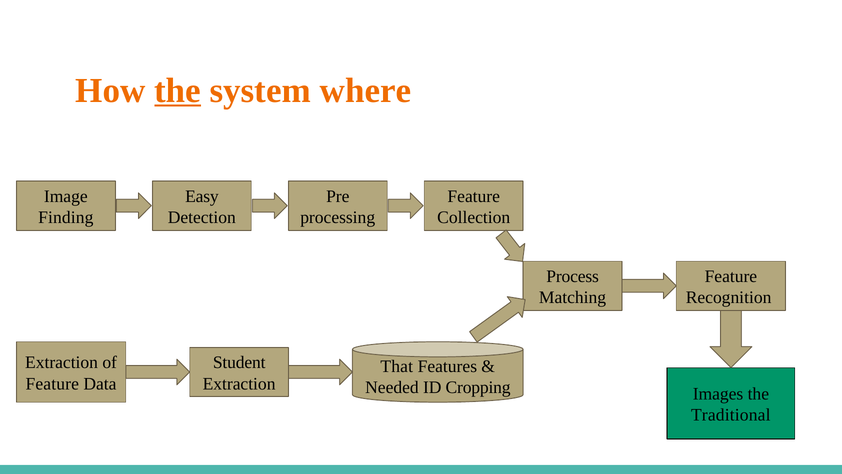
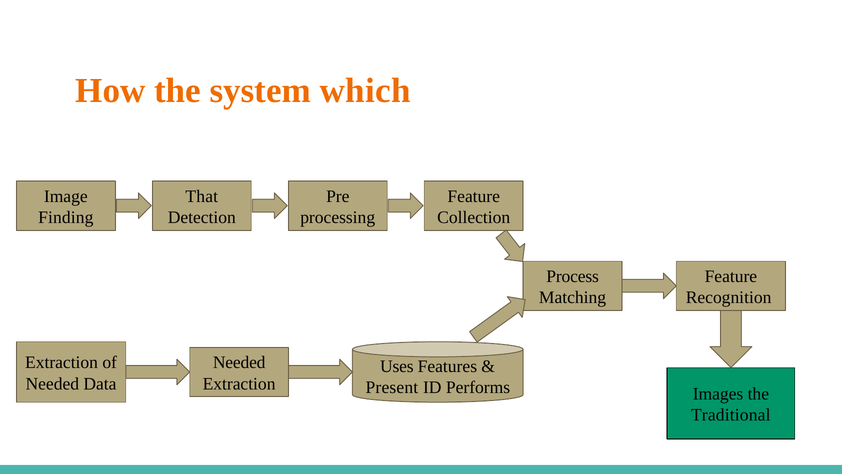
the at (178, 91) underline: present -> none
where: where -> which
Easy: Easy -> That
Student at (239, 362): Student -> Needed
That: That -> Uses
Feature at (52, 383): Feature -> Needed
Needed: Needed -> Present
Cropping: Cropping -> Performs
